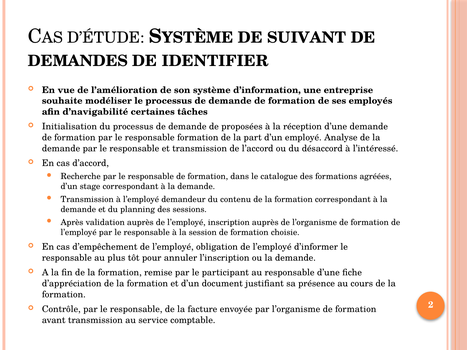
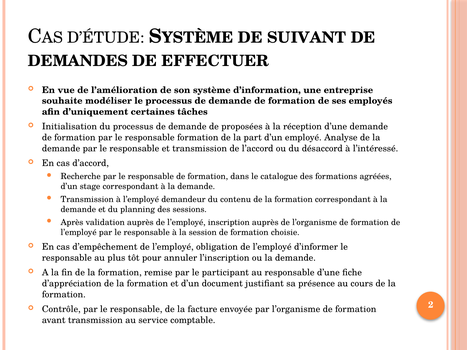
IDENTIFIER: IDENTIFIER -> EFFECTUER
d’navigabilité: d’navigabilité -> d’uniquement
